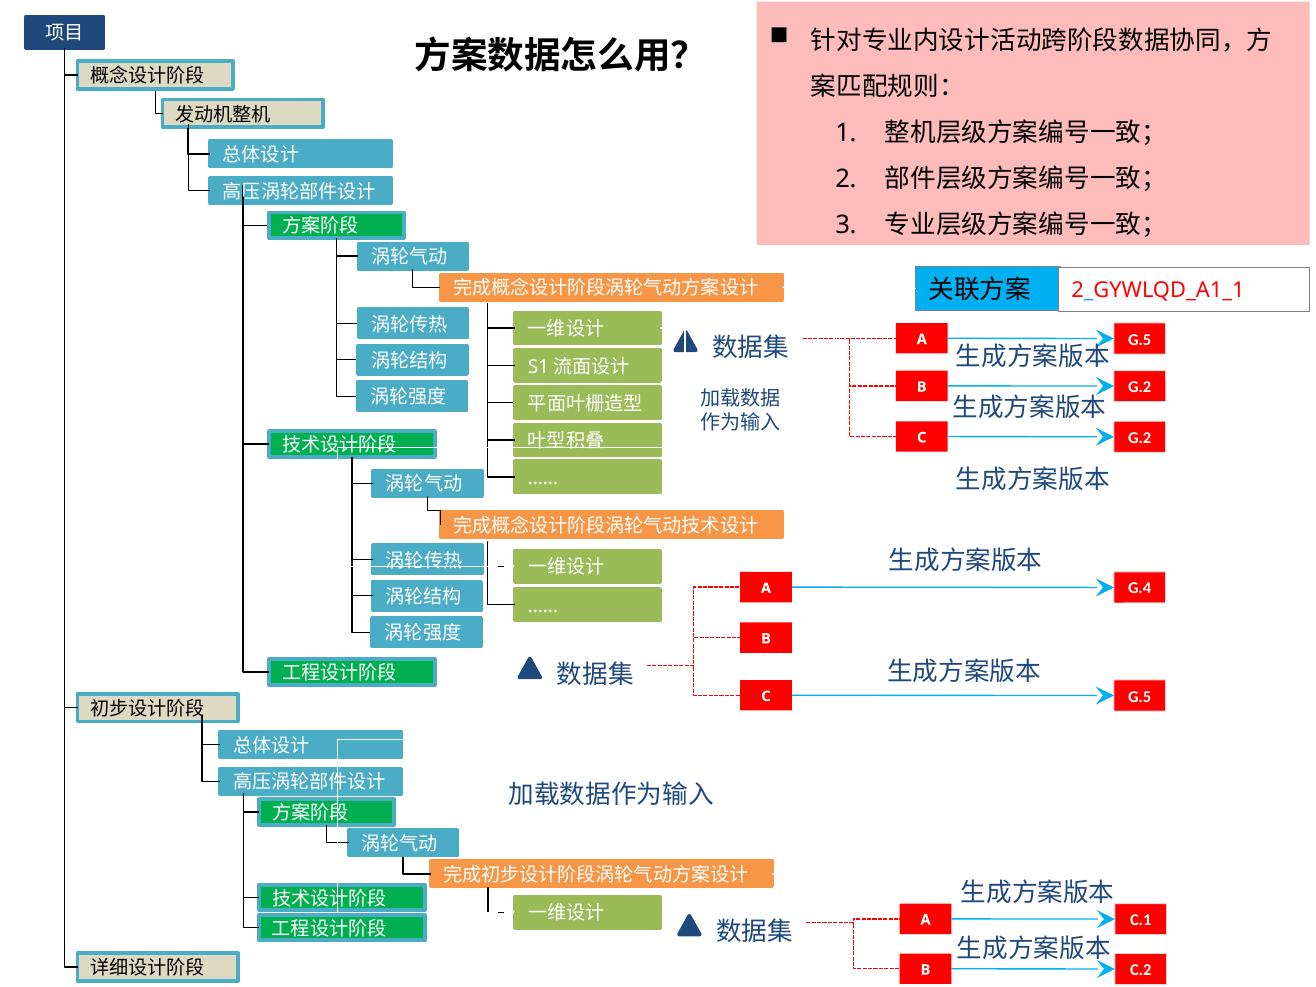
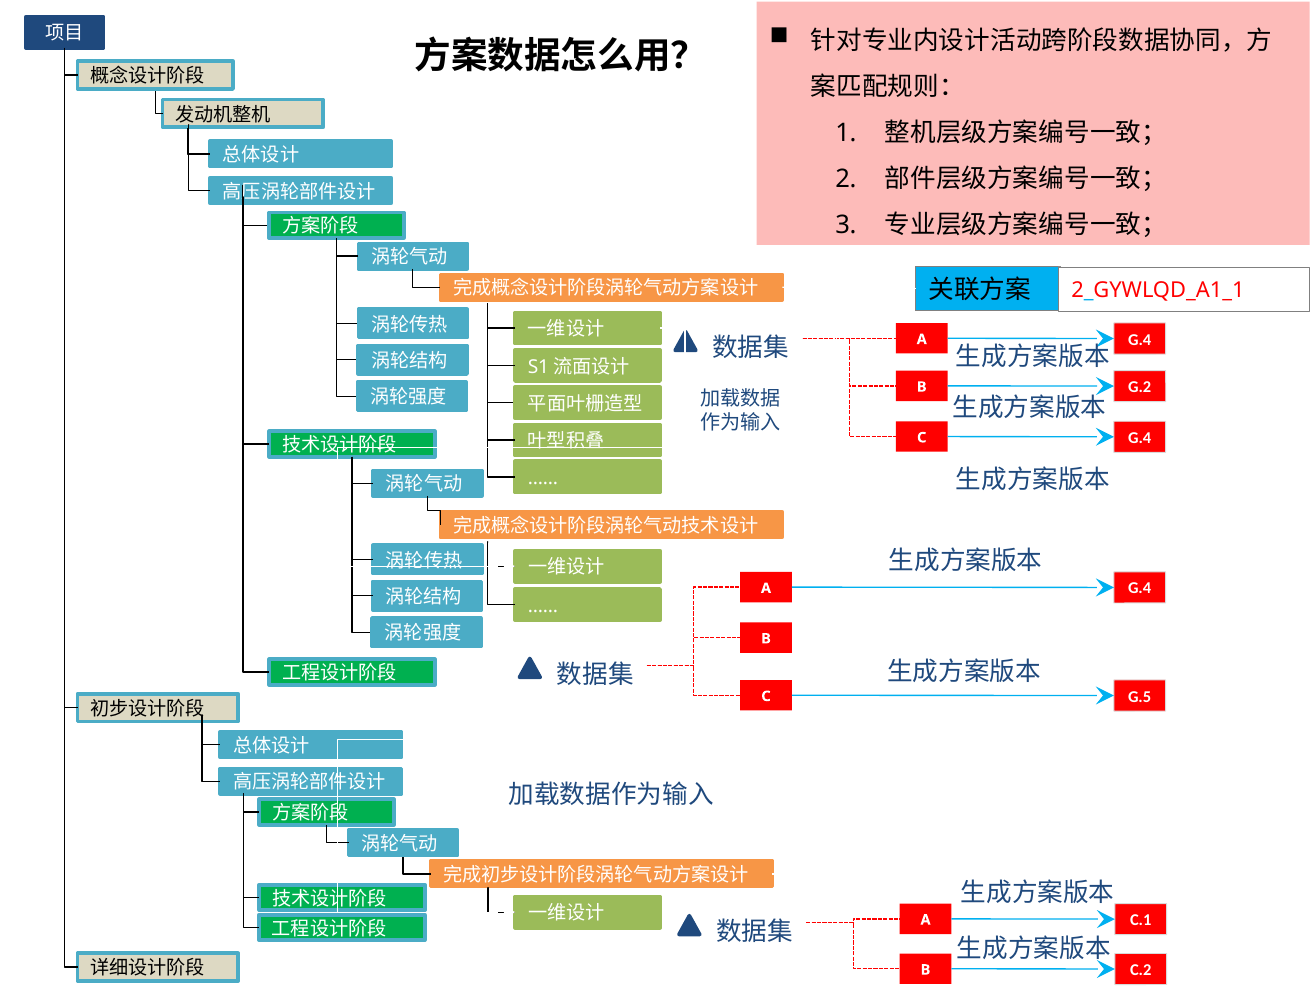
G.5 at (1140, 340): G.5 -> G.4
G.2 at (1140, 438): G.2 -> G.4
